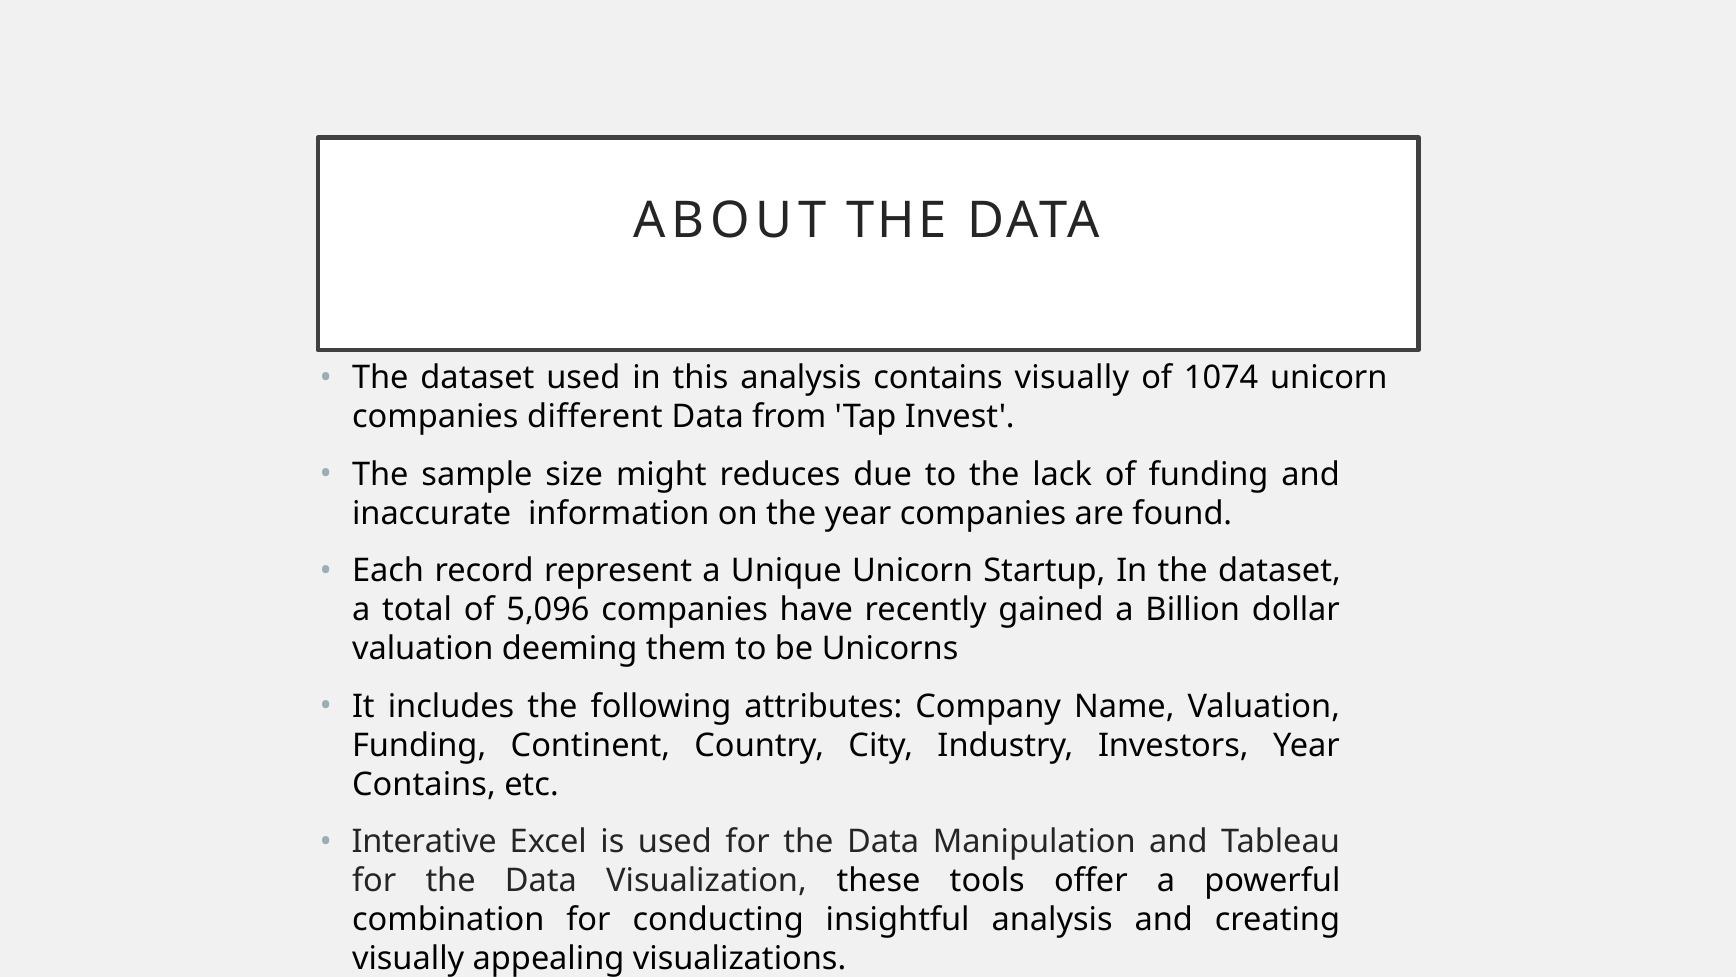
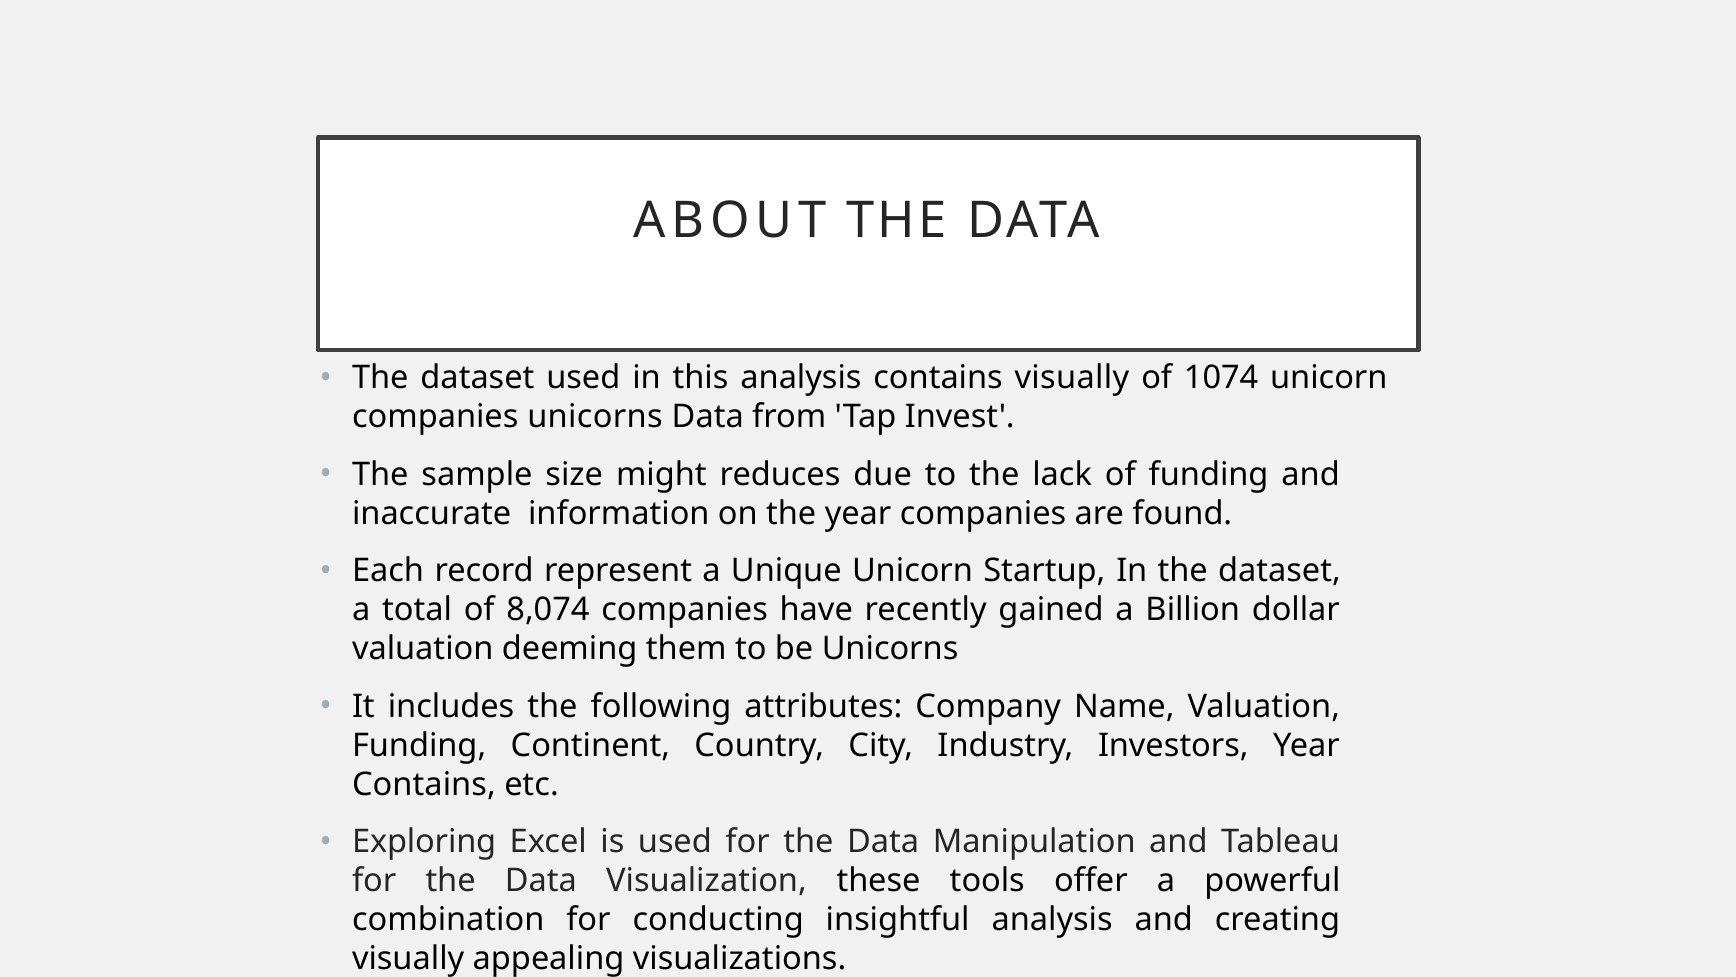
companies different: different -> unicorns
5,096: 5,096 -> 8,074
Interative: Interative -> Exploring
